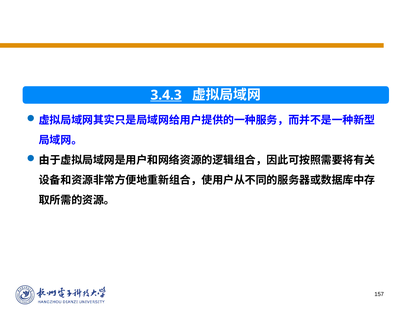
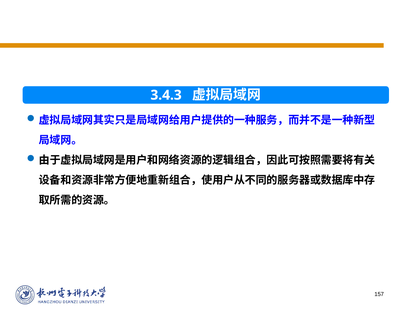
3.4.3 underline: present -> none
